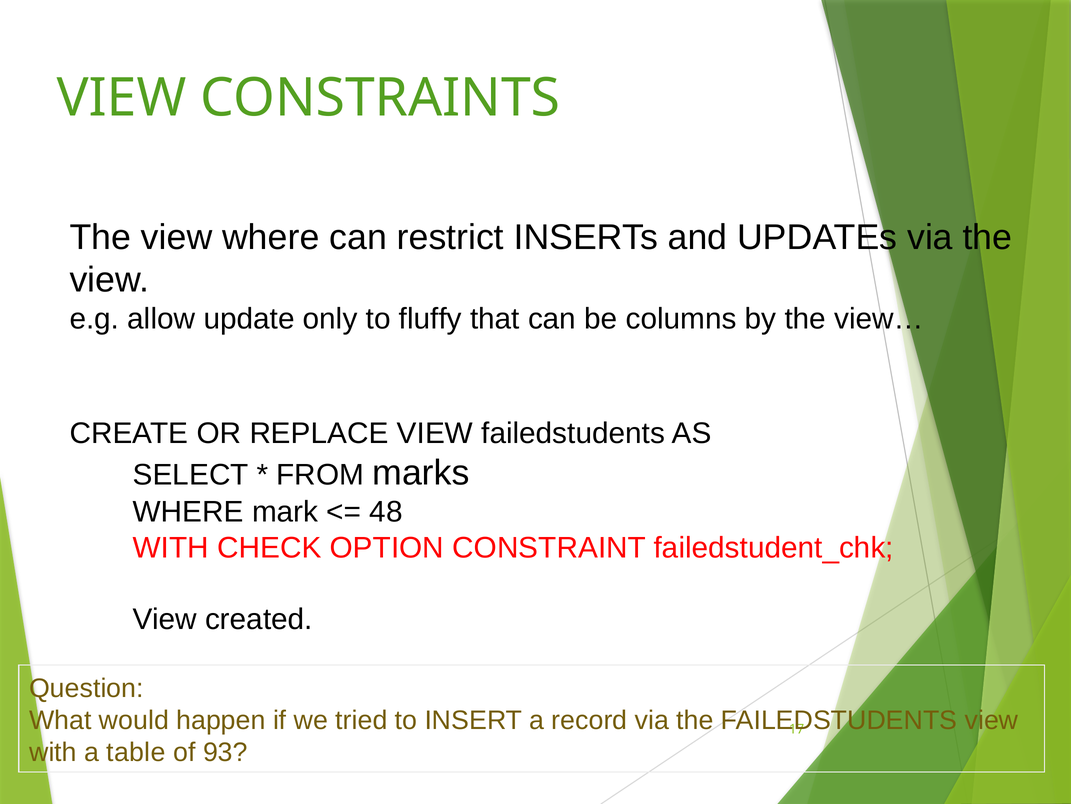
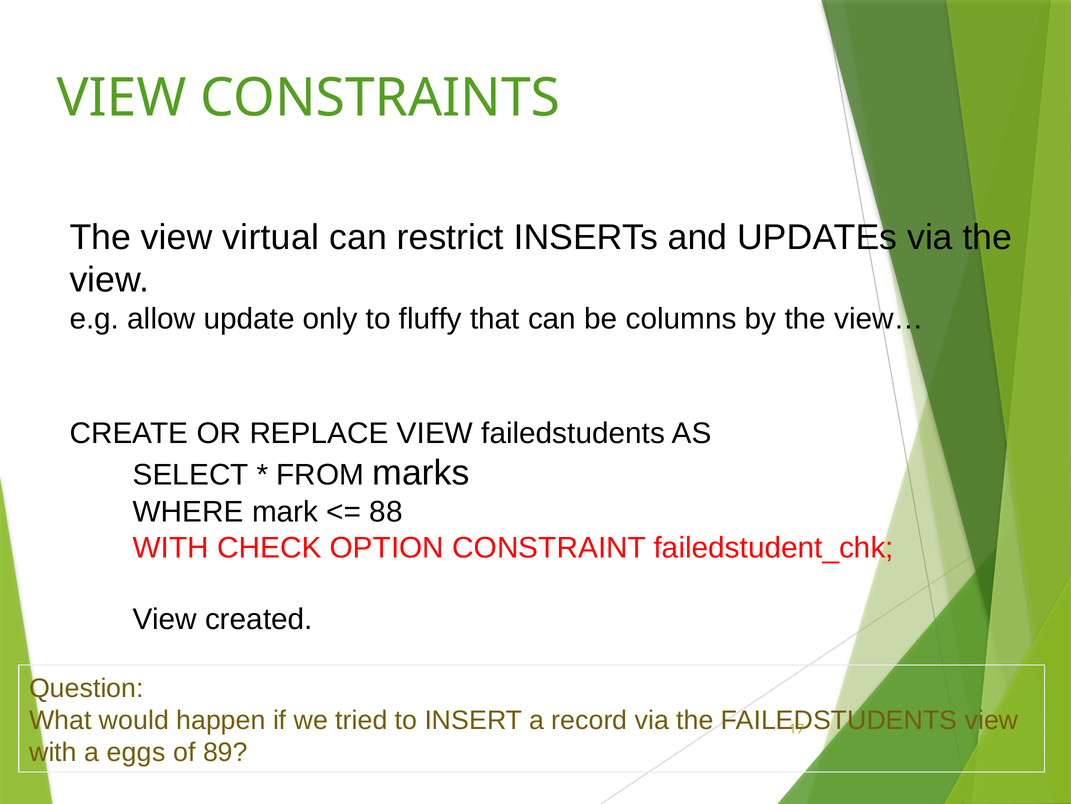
view where: where -> virtual
48: 48 -> 88
table: table -> eggs
93: 93 -> 89
